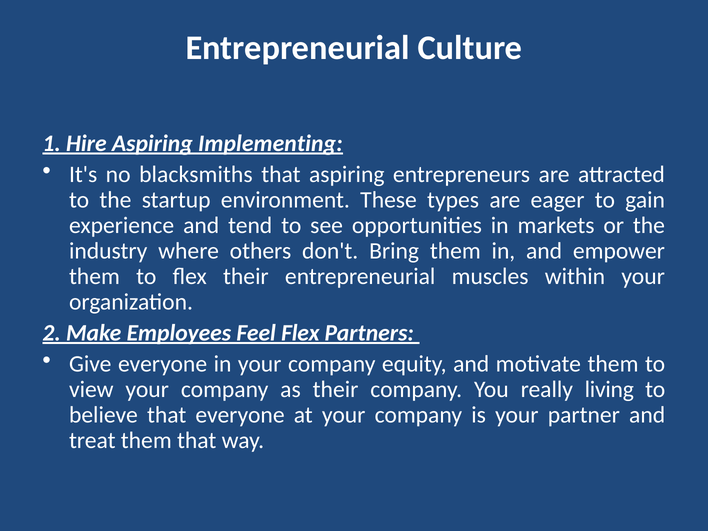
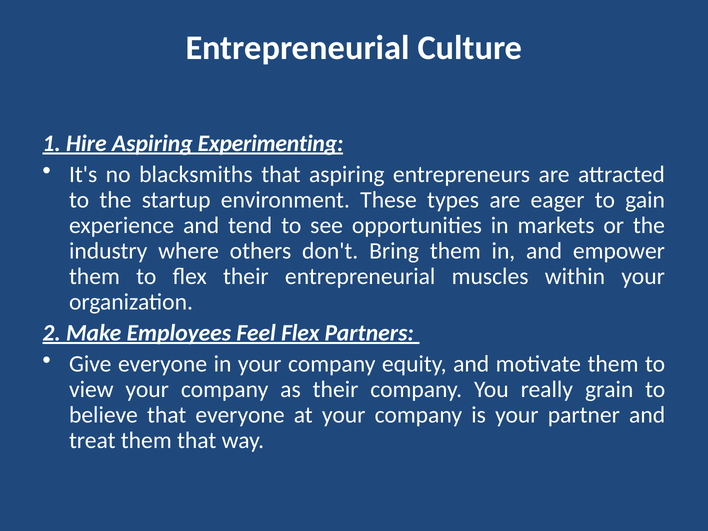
Implementing: Implementing -> Experimenting
living: living -> grain
